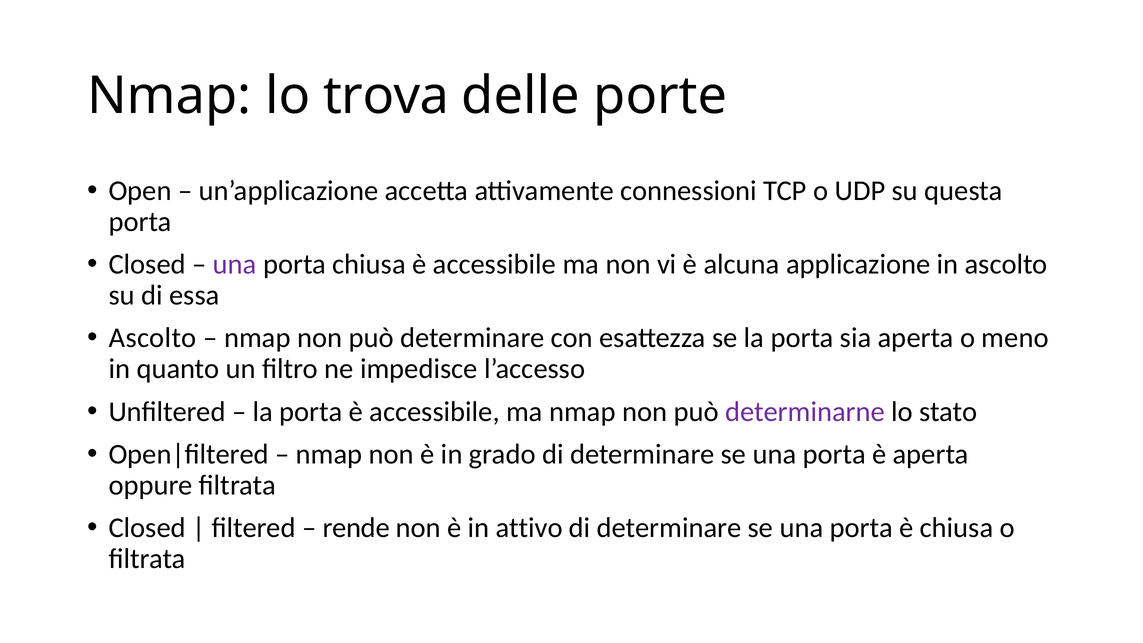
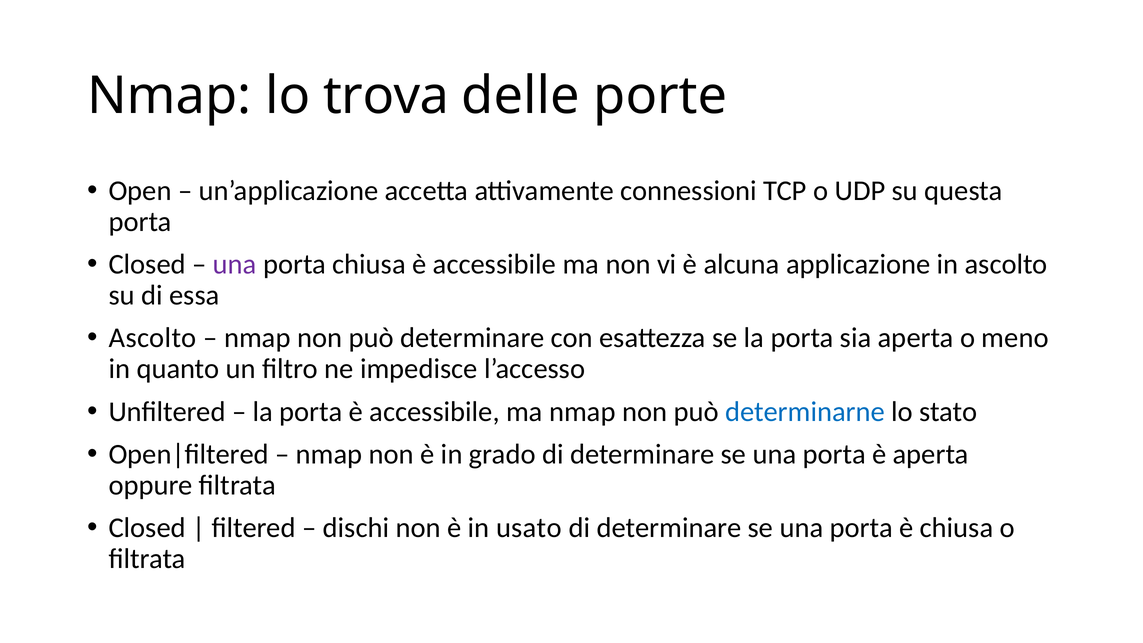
determinarne colour: purple -> blue
rende: rende -> dischi
attivo: attivo -> usato
